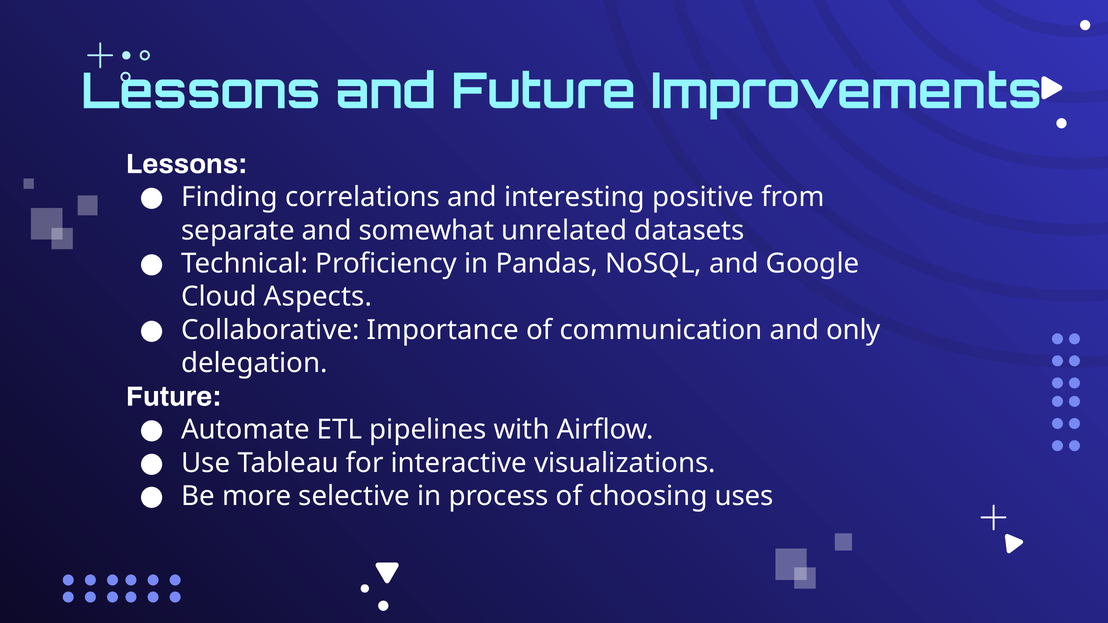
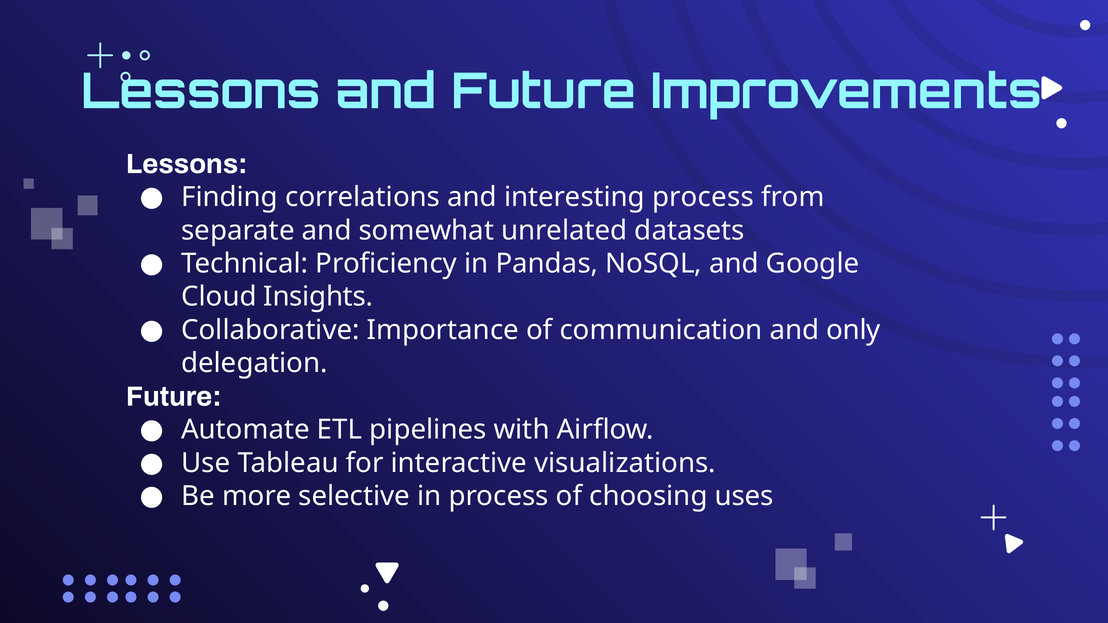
interesting positive: positive -> process
Aspects: Aspects -> Insights
